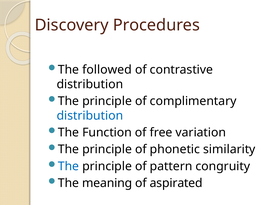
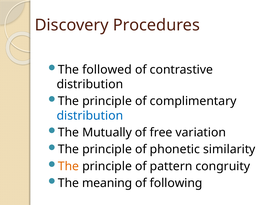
Function: Function -> Mutually
The at (68, 167) colour: blue -> orange
aspirated: aspirated -> following
